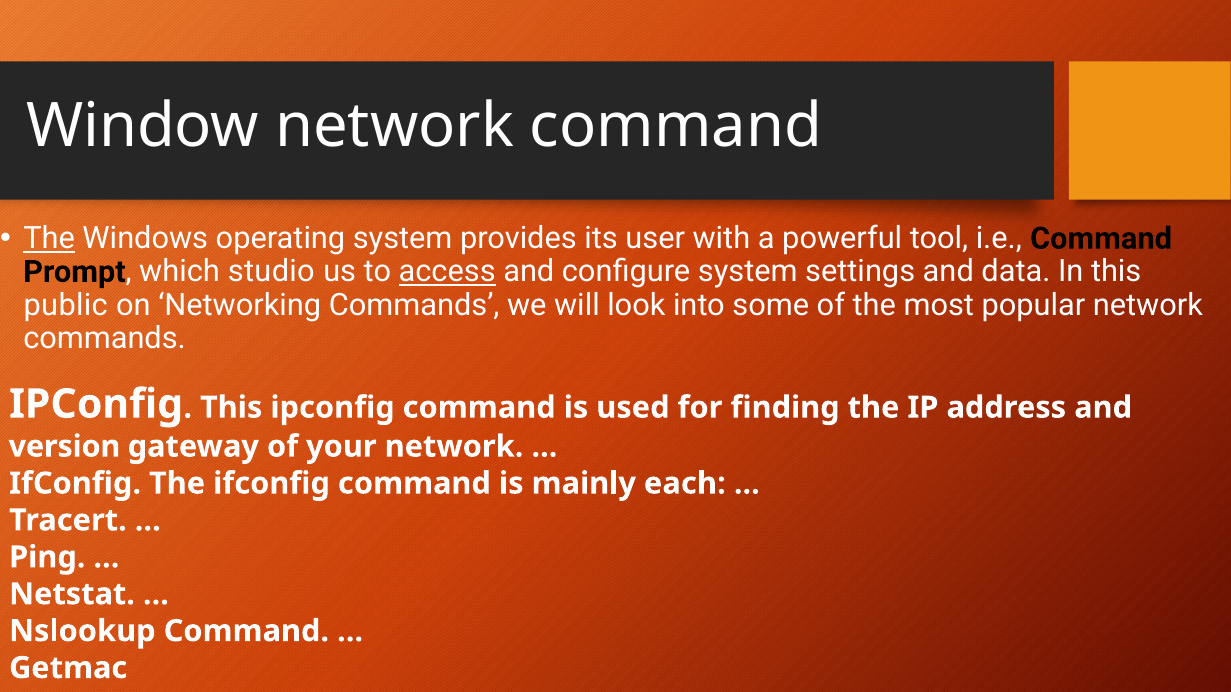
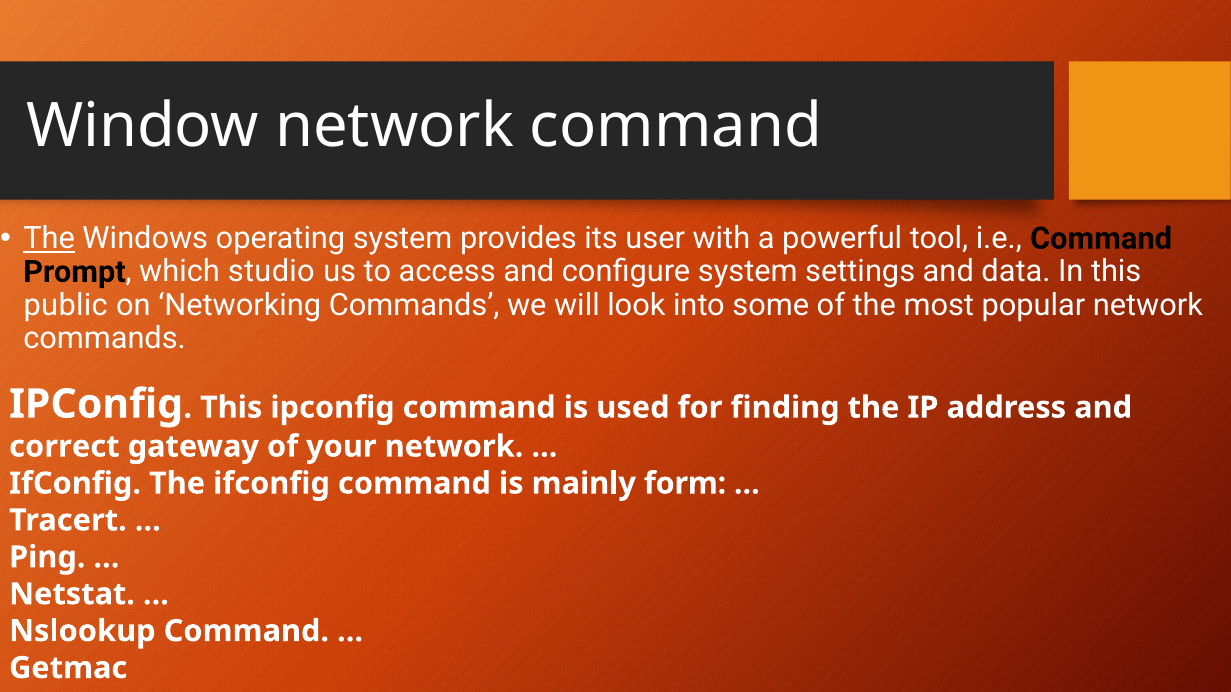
access underline: present -> none
version: version -> correct
each: each -> form
